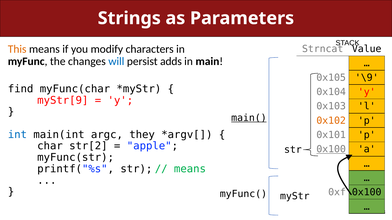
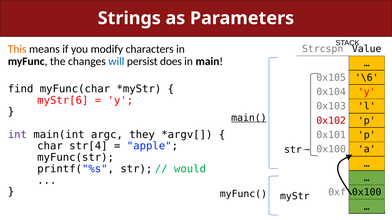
Strncat: Strncat -> Strcspn
adds: adds -> does
\9: \9 -> \6
myStr[9: myStr[9 -> myStr[6
0x102 colour: orange -> red
int colour: blue -> purple
str[2: str[2 -> str[4
0x100 at (331, 150) underline: present -> none
means at (190, 169): means -> would
